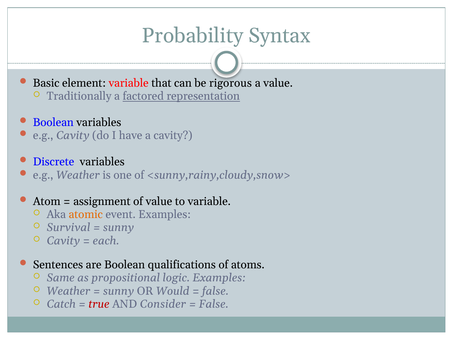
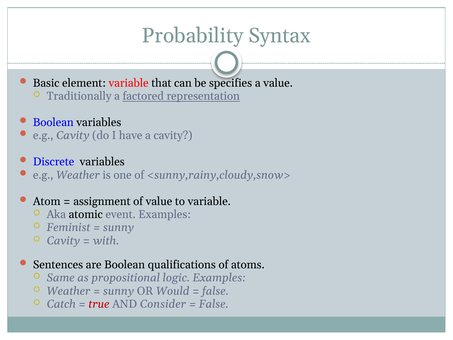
rigorous: rigorous -> specifies
atomic colour: orange -> black
Survival: Survival -> Feminist
each: each -> with
